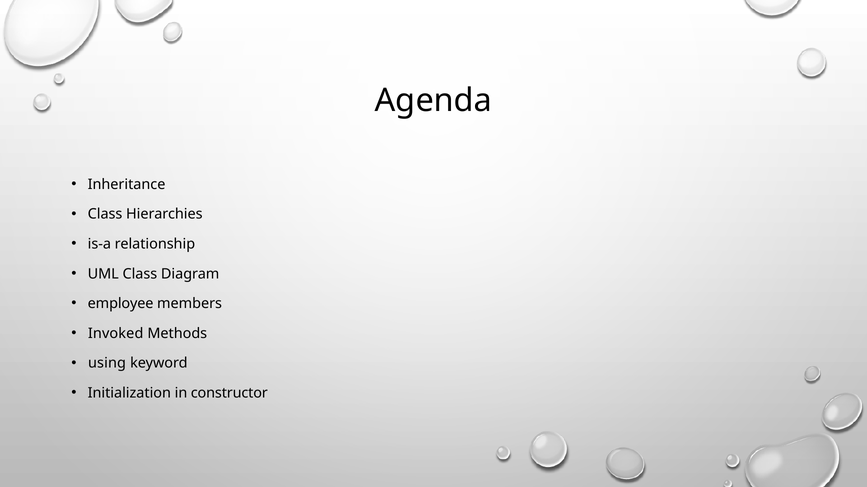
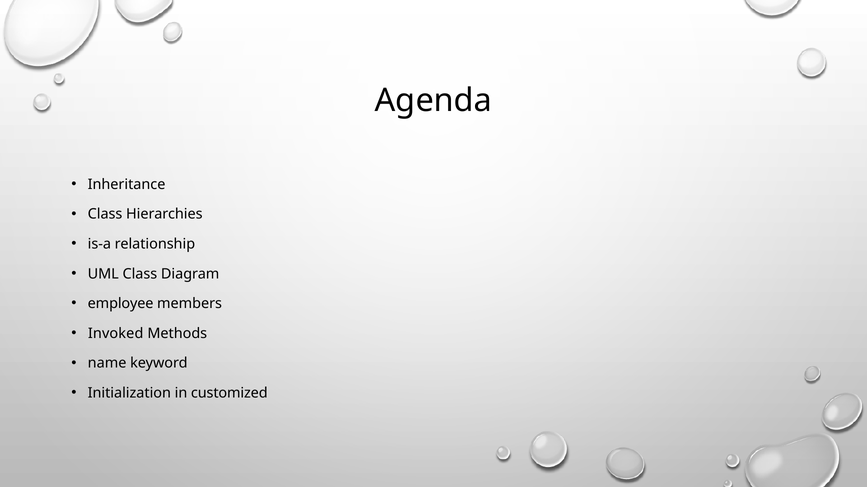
using: using -> name
constructor: constructor -> customized
